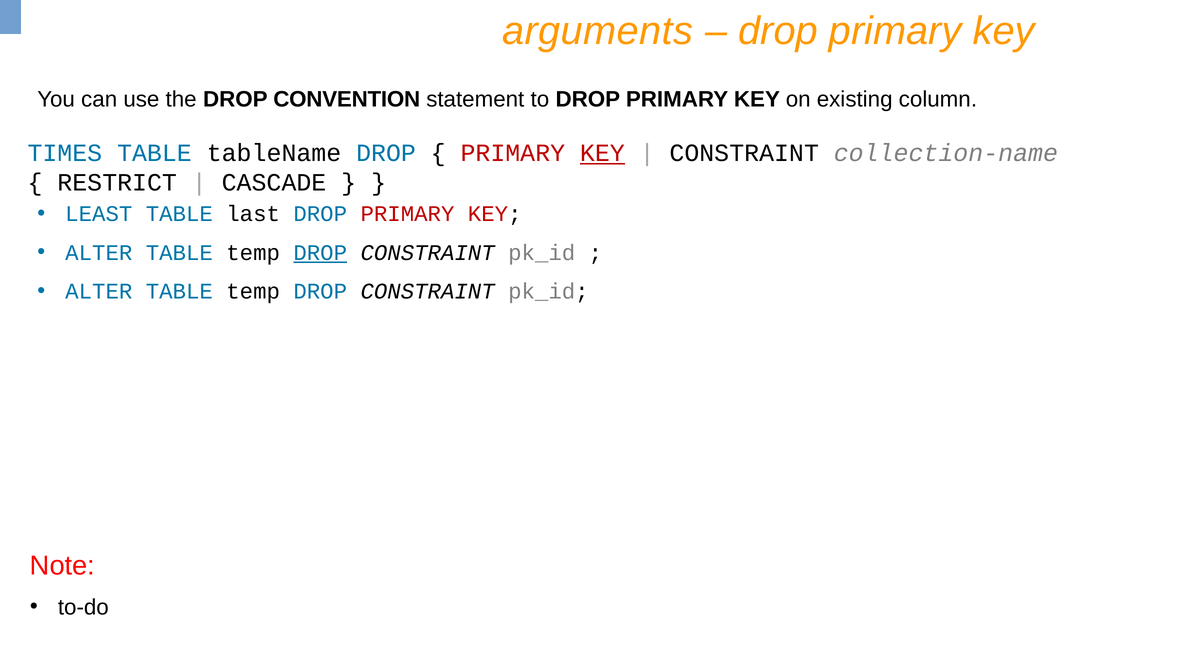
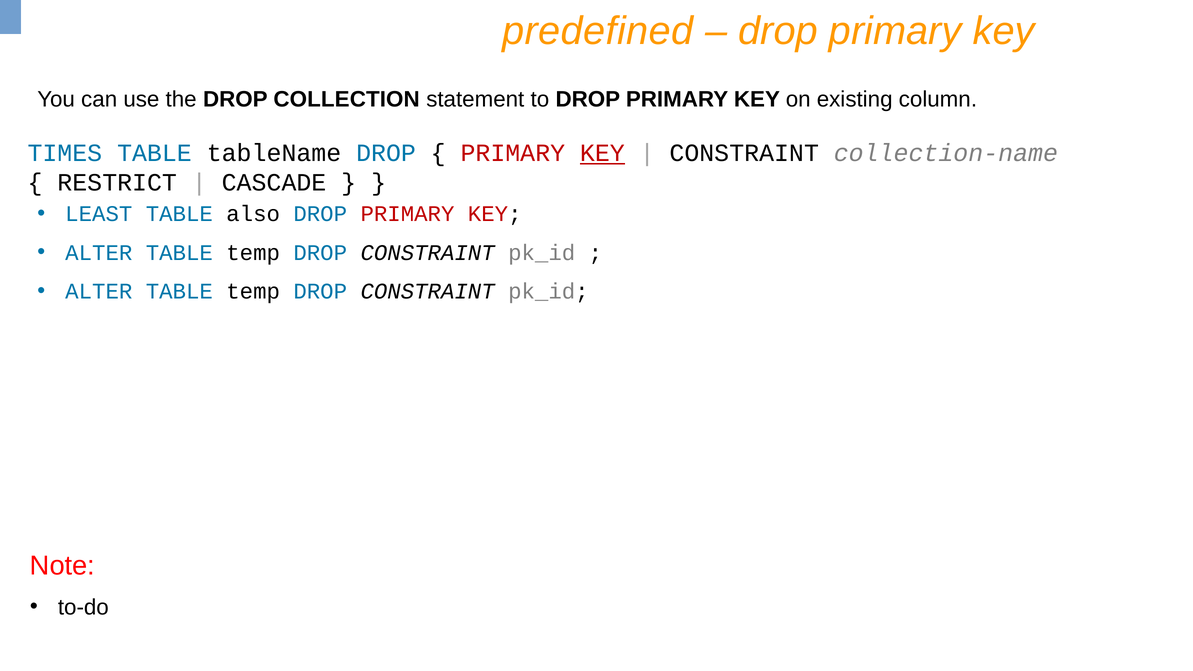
arguments: arguments -> predefined
CONVENTION: CONVENTION -> COLLECTION
last: last -> also
DROP at (320, 253) underline: present -> none
